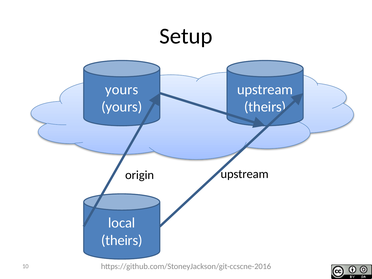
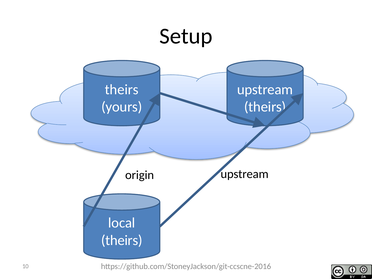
yours at (122, 90): yours -> theirs
